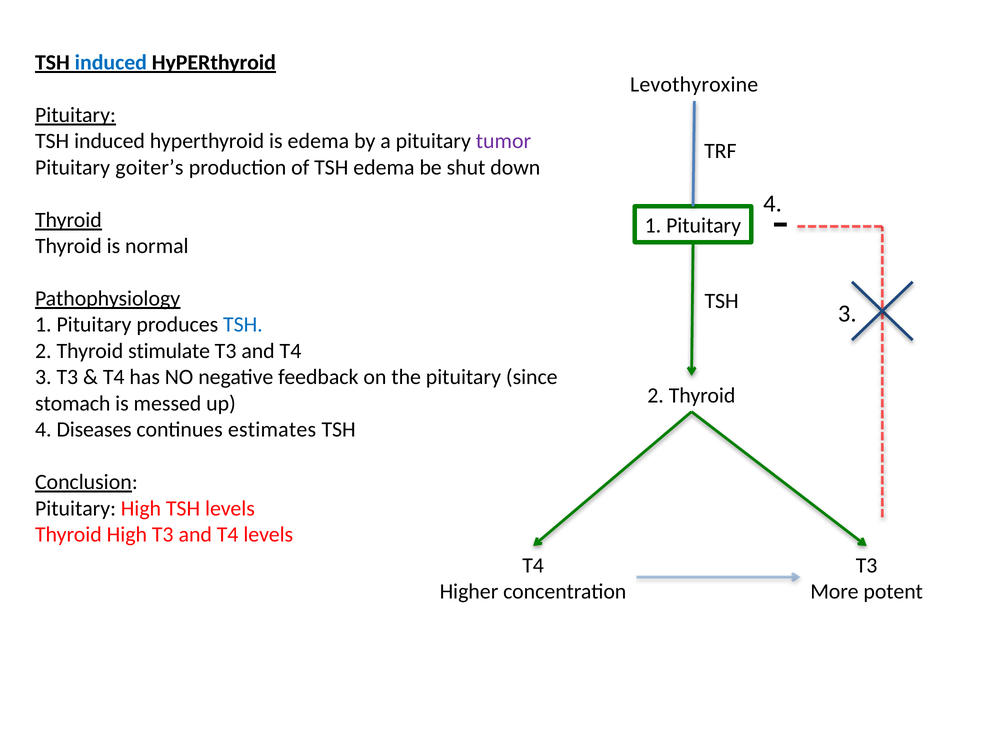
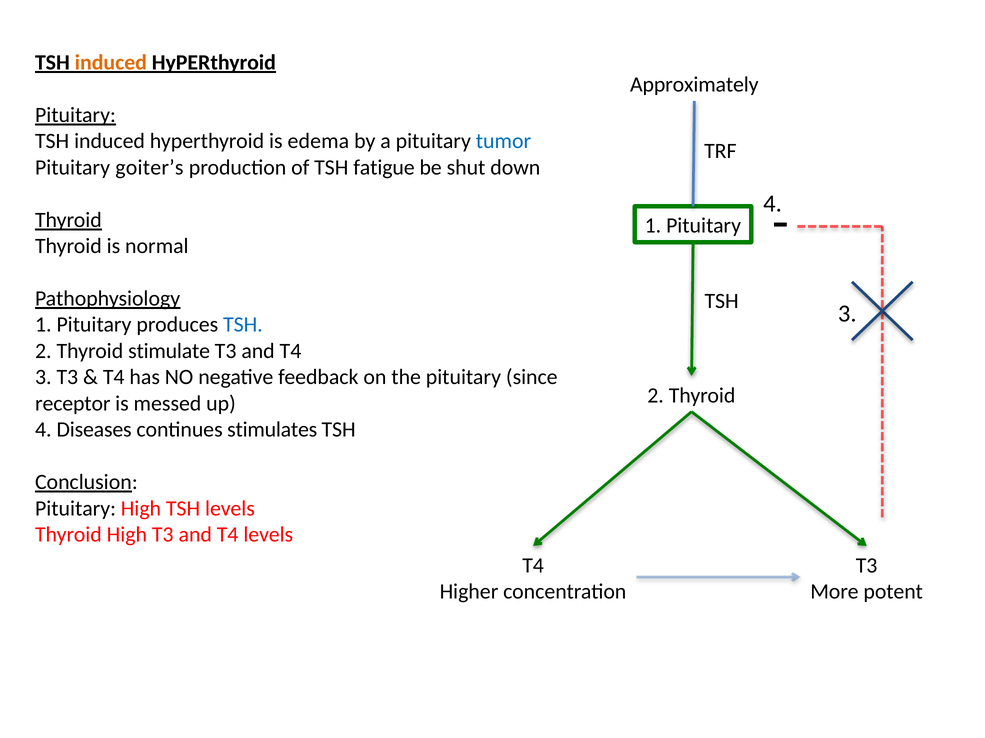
induced at (111, 63) colour: blue -> orange
Levothyroxine: Levothyroxine -> Approximately
tumor colour: purple -> blue
TSH edema: edema -> fatigue
stomach: stomach -> receptor
estimates: estimates -> stimulates
